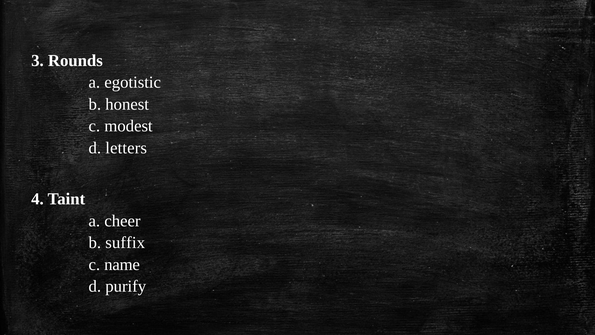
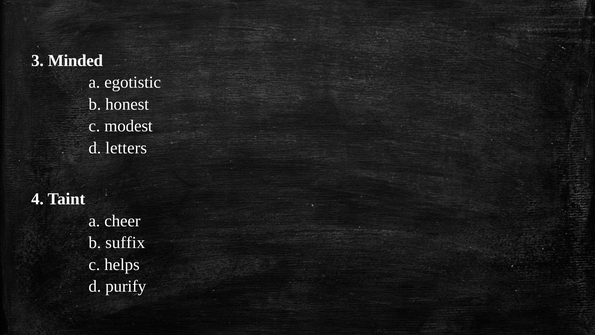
Rounds: Rounds -> Minded
name: name -> helps
